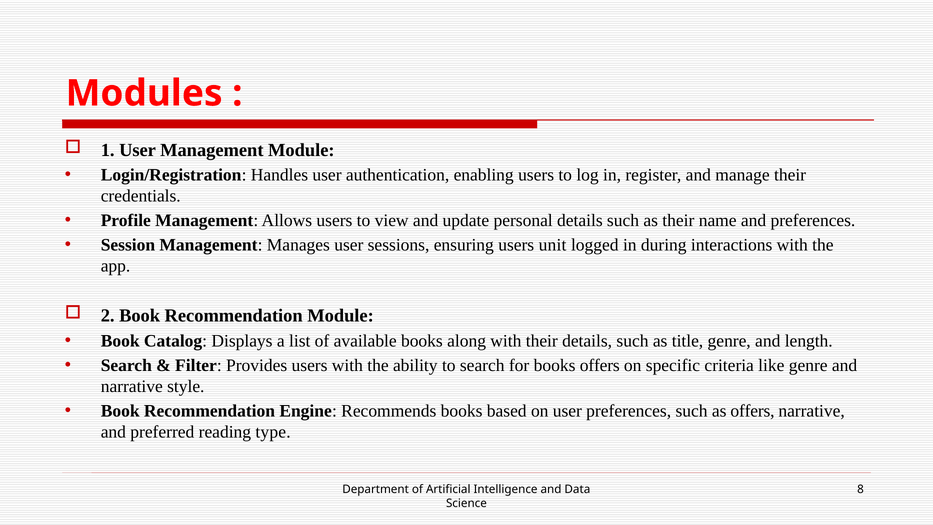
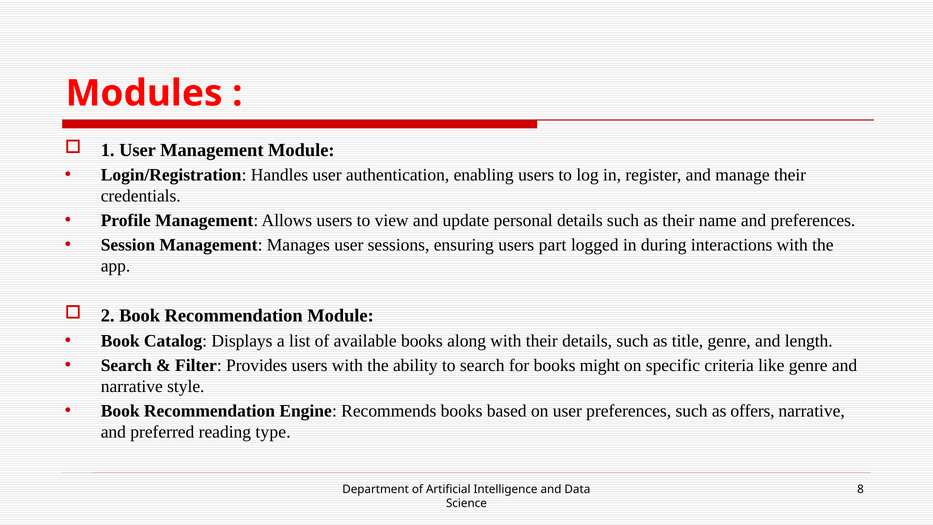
unit: unit -> part
books offers: offers -> might
